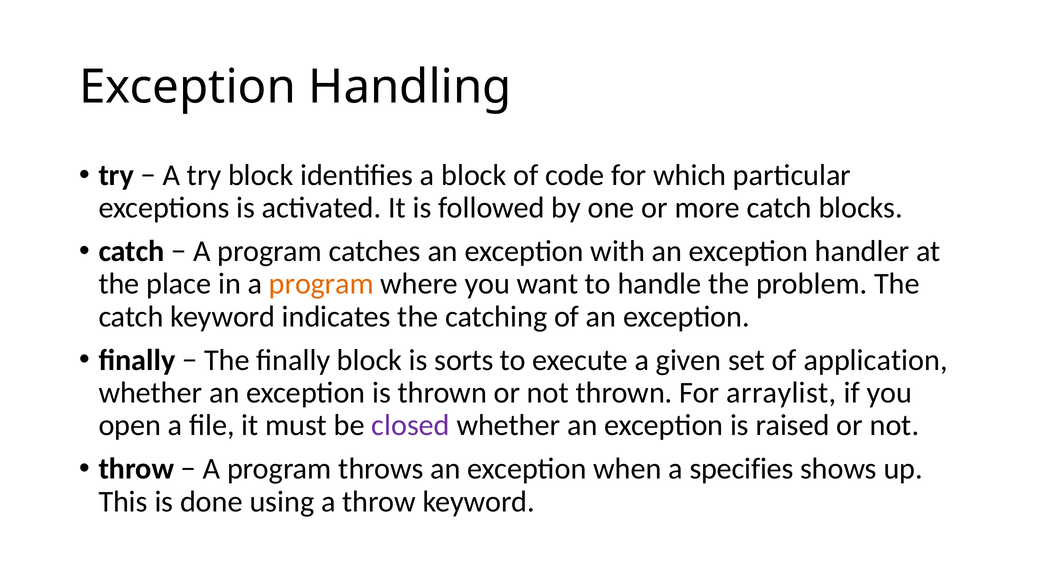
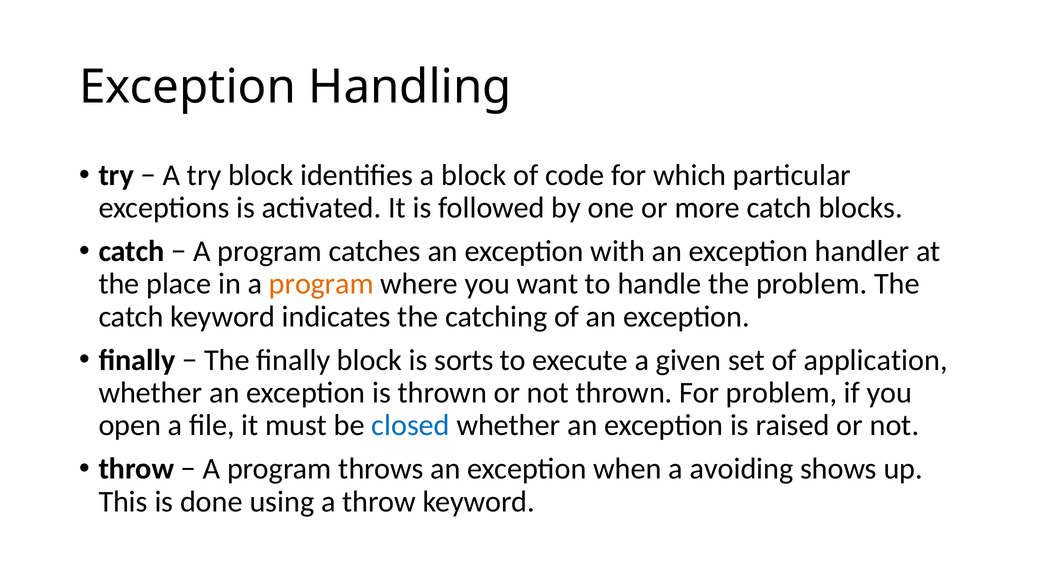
For arraylist: arraylist -> problem
closed colour: purple -> blue
specifies: specifies -> avoiding
